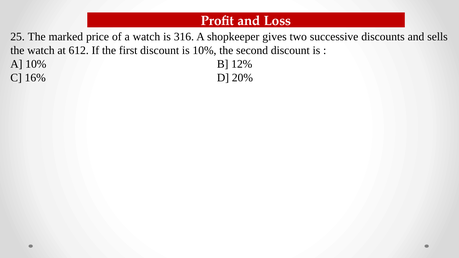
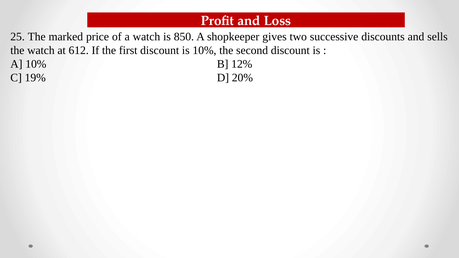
316: 316 -> 850
16%: 16% -> 19%
